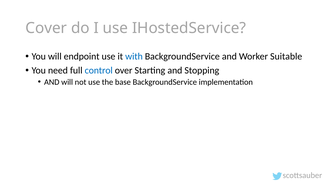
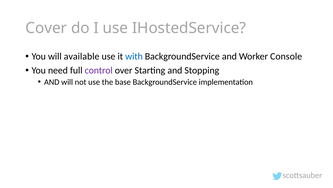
endpoint: endpoint -> available
Suitable: Suitable -> Console
control colour: blue -> purple
